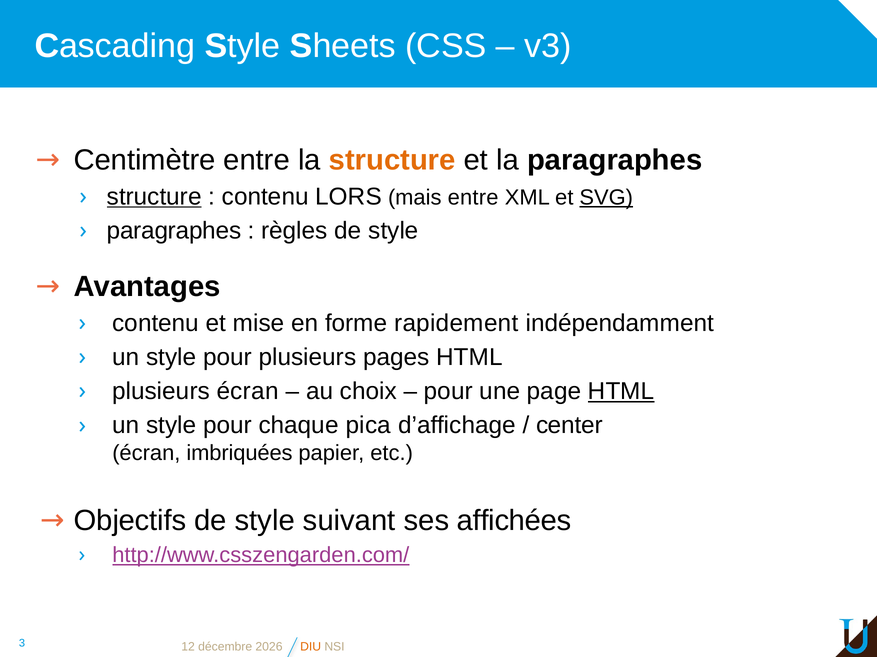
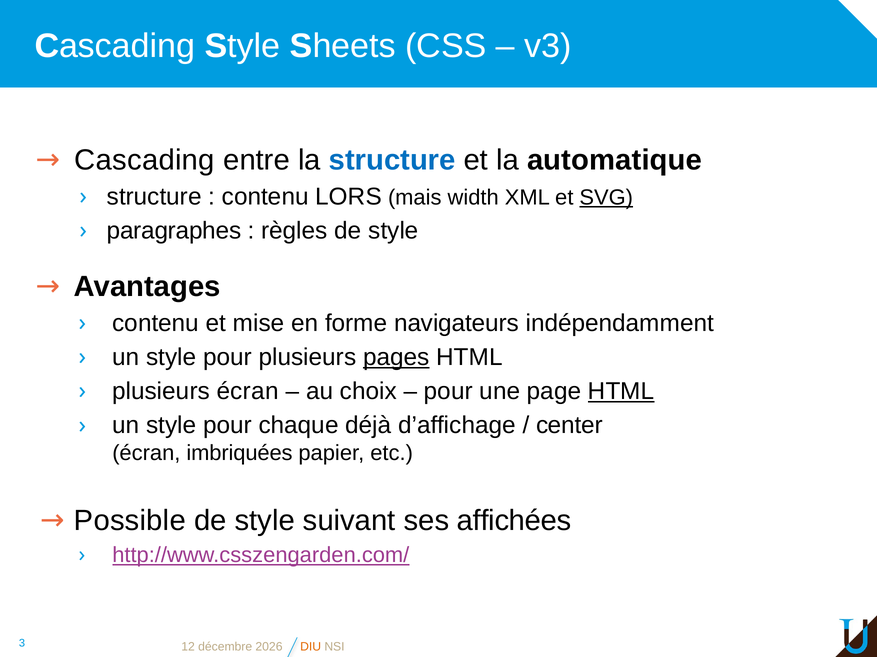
Centimètre at (145, 160): Centimètre -> Cascading
structure at (392, 160) colour: orange -> blue
la paragraphes: paragraphes -> automatique
structure at (154, 197) underline: present -> none
mais entre: entre -> width
rapidement: rapidement -> navigateurs
pages underline: none -> present
pica: pica -> déjà
Objectifs: Objectifs -> Possible
